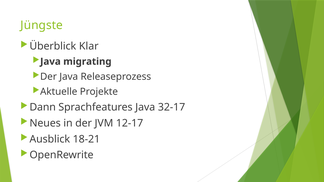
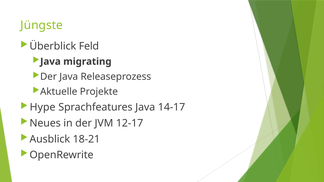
Klar: Klar -> Feld
Dann: Dann -> Hype
32-17: 32-17 -> 14-17
